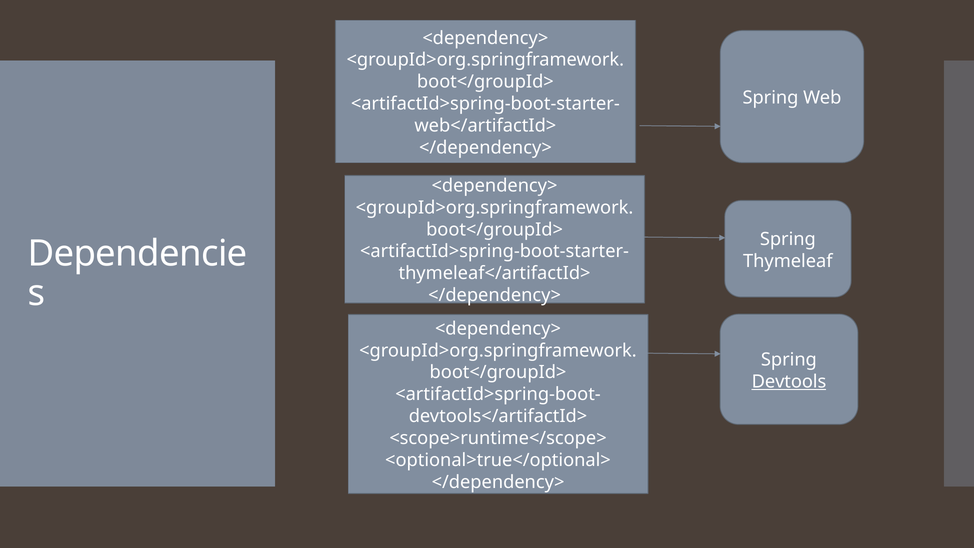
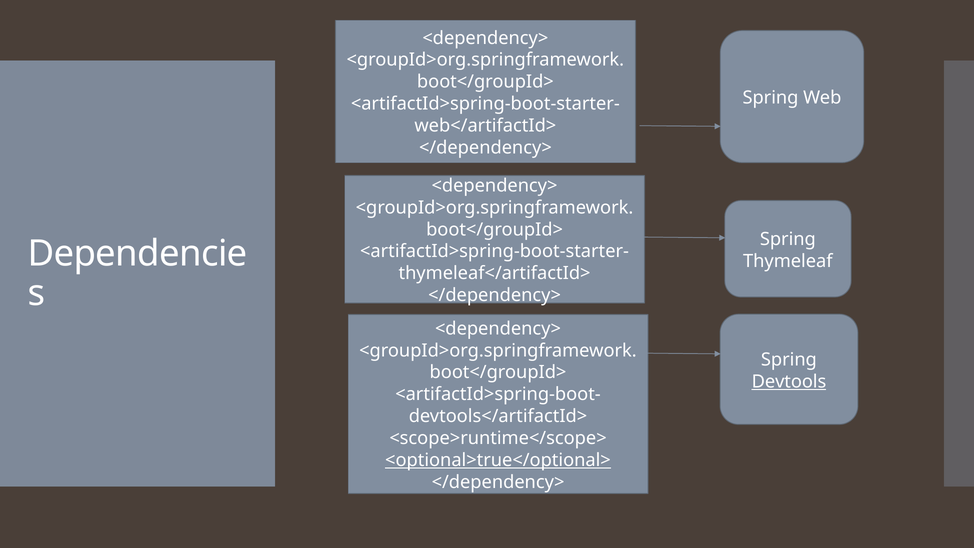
<optional>true</optional> underline: none -> present
